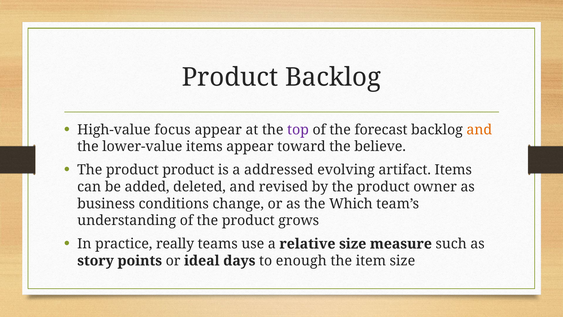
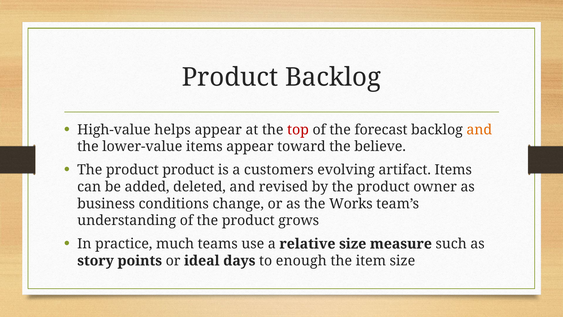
focus: focus -> helps
top colour: purple -> red
addressed: addressed -> customers
Which: Which -> Works
really: really -> much
